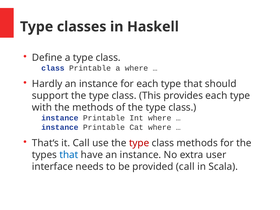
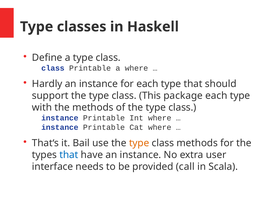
provides: provides -> package
it Call: Call -> Bail
type at (139, 143) colour: red -> orange
